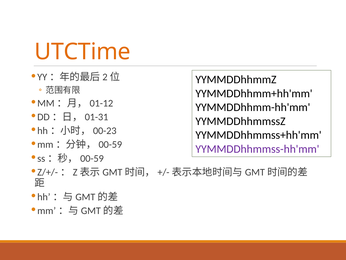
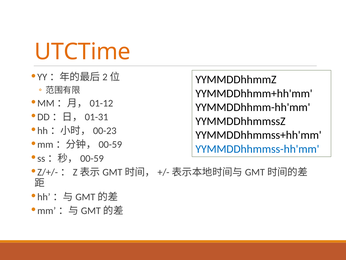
YYMMDDhhmmss-hh'mm colour: purple -> blue
